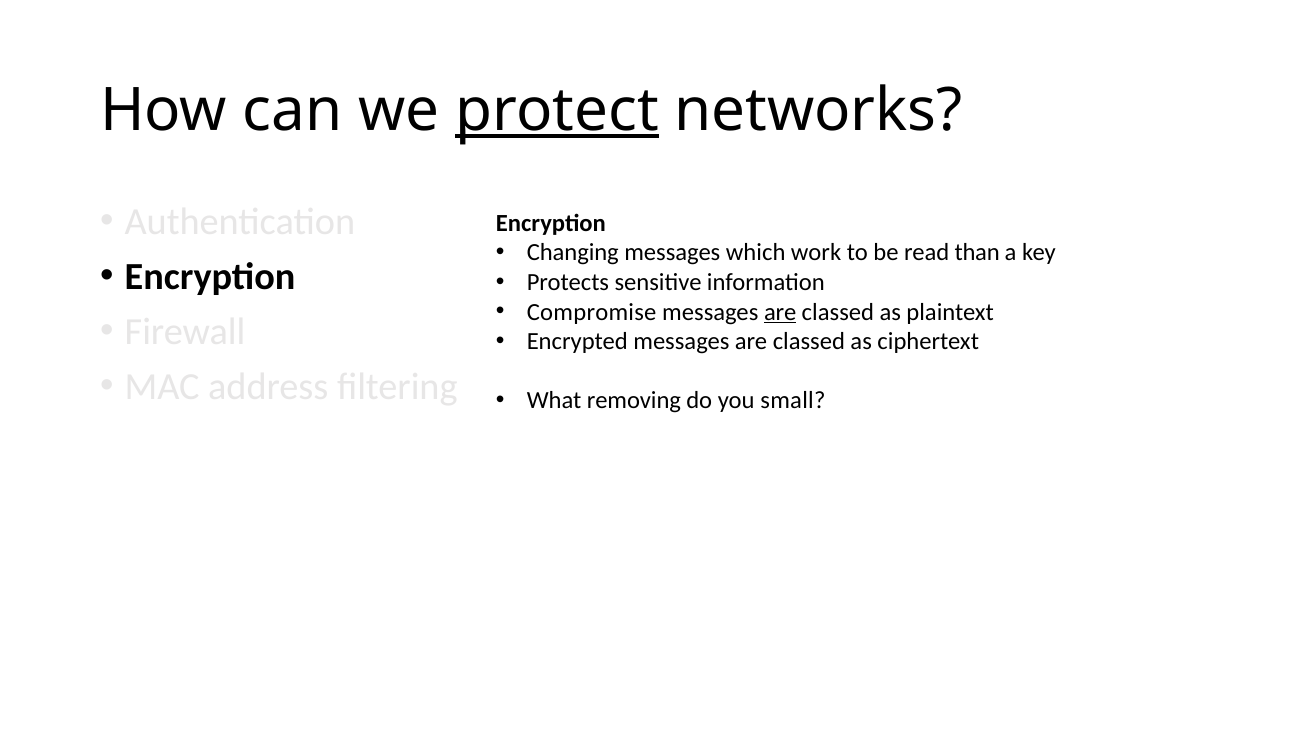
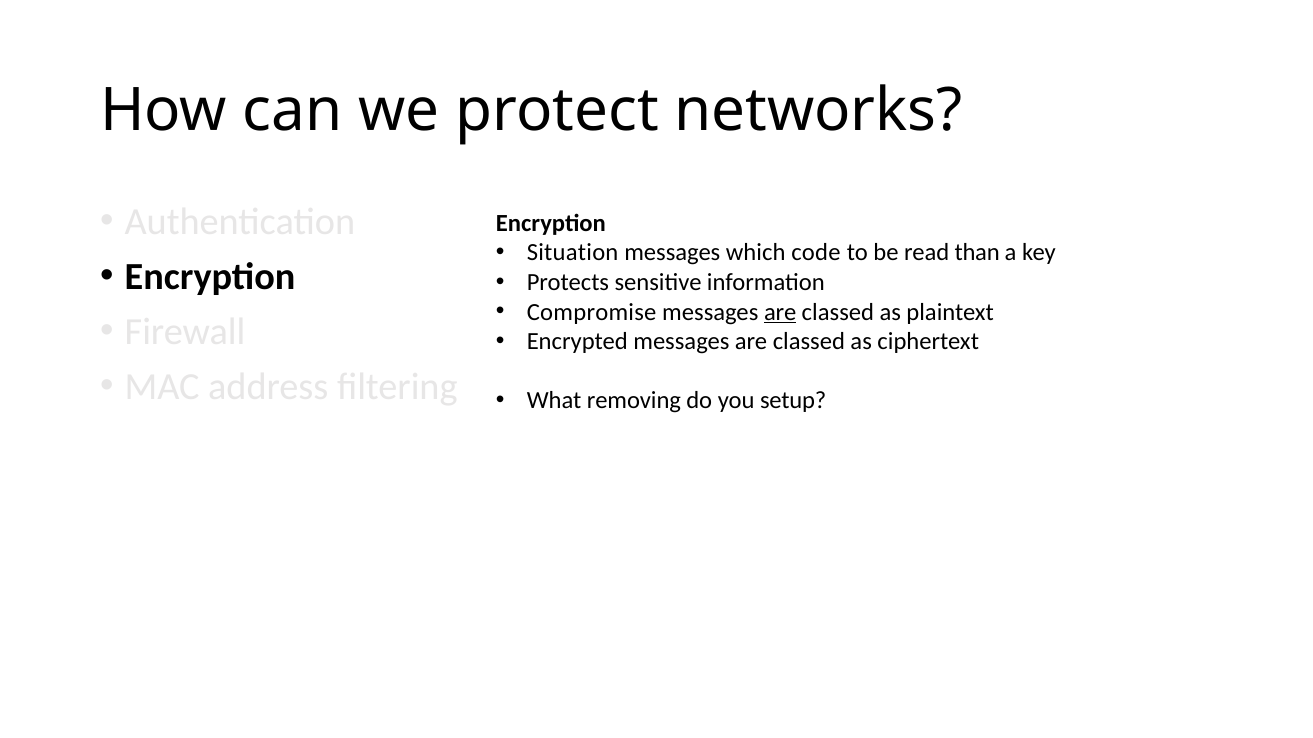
protect underline: present -> none
Changing: Changing -> Situation
work: work -> code
small: small -> setup
